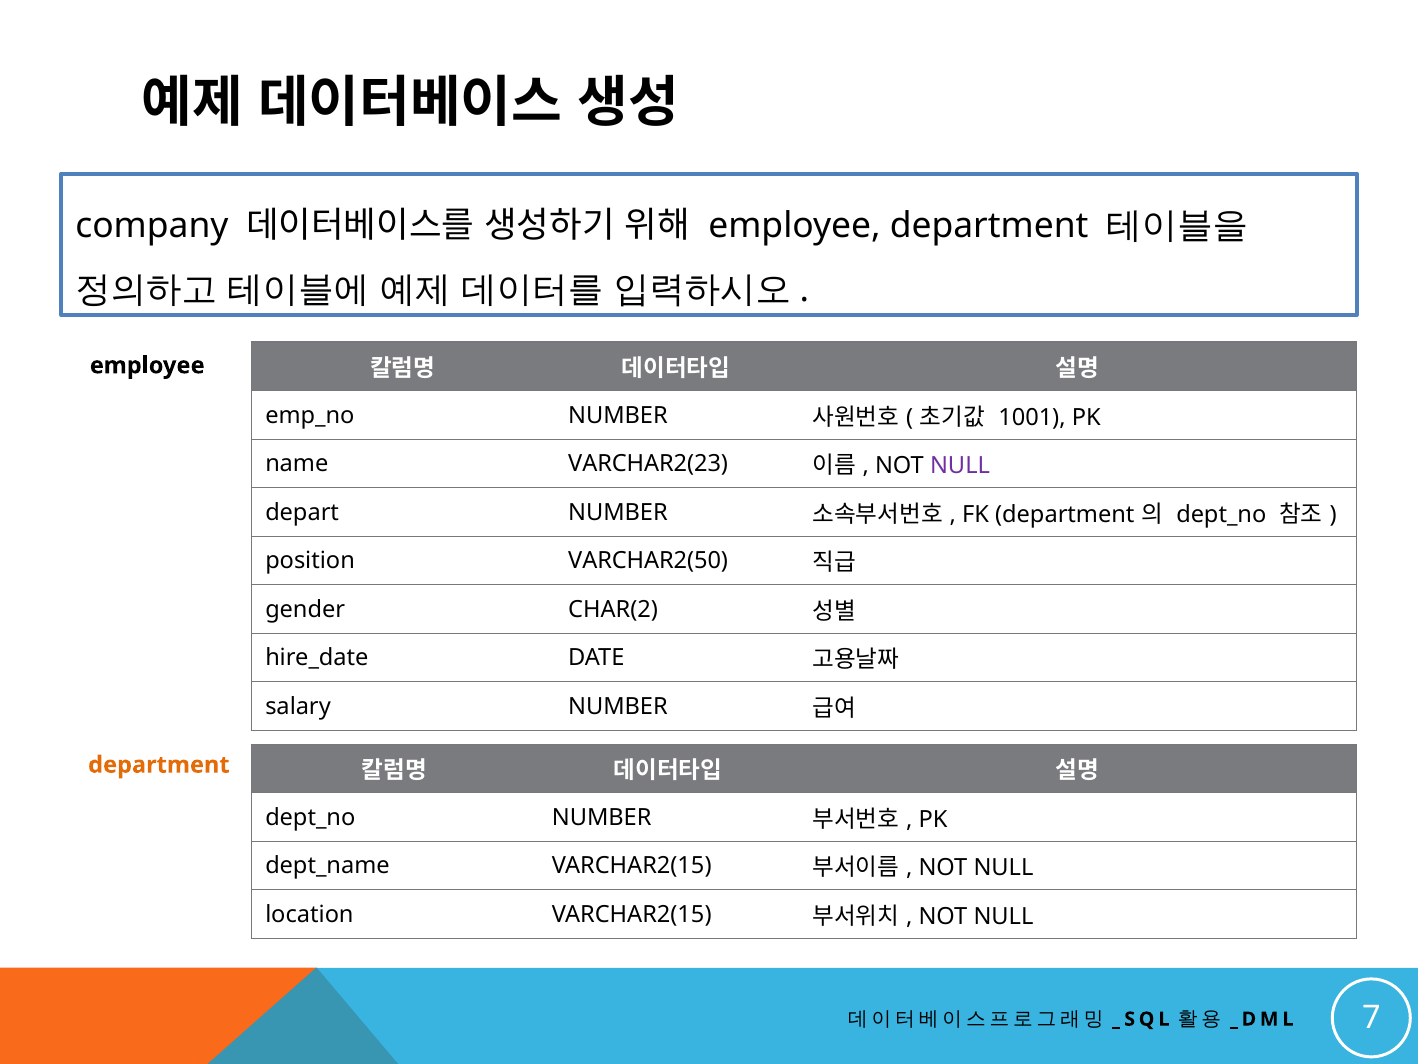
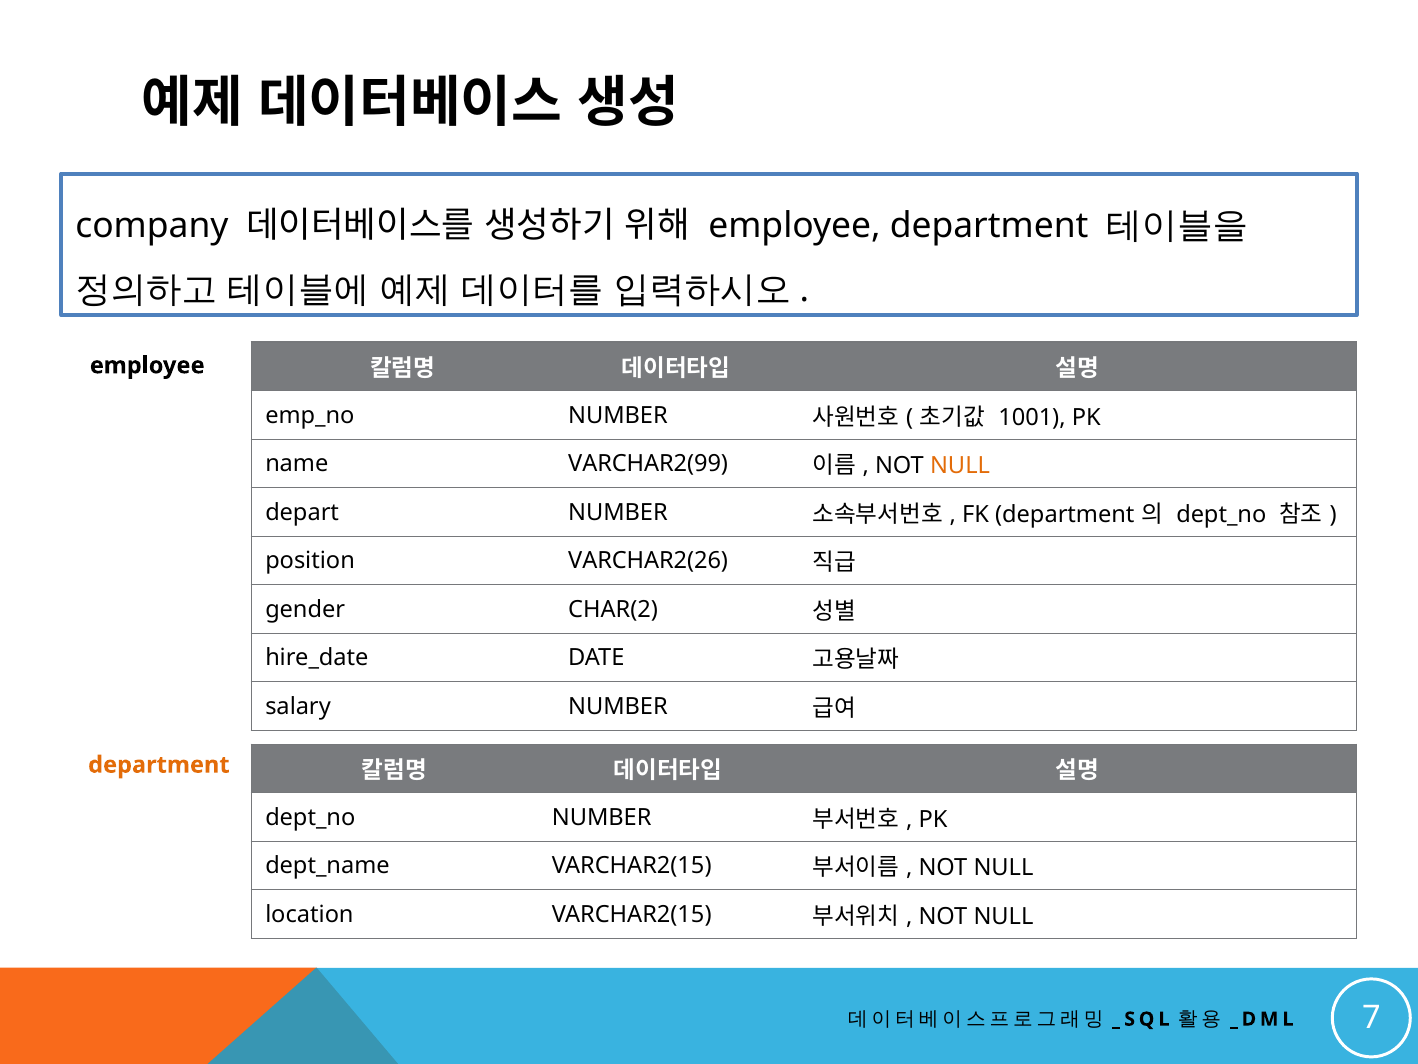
VARCHAR2(23: VARCHAR2(23 -> VARCHAR2(99
NULL at (960, 466) colour: purple -> orange
VARCHAR2(50: VARCHAR2(50 -> VARCHAR2(26
